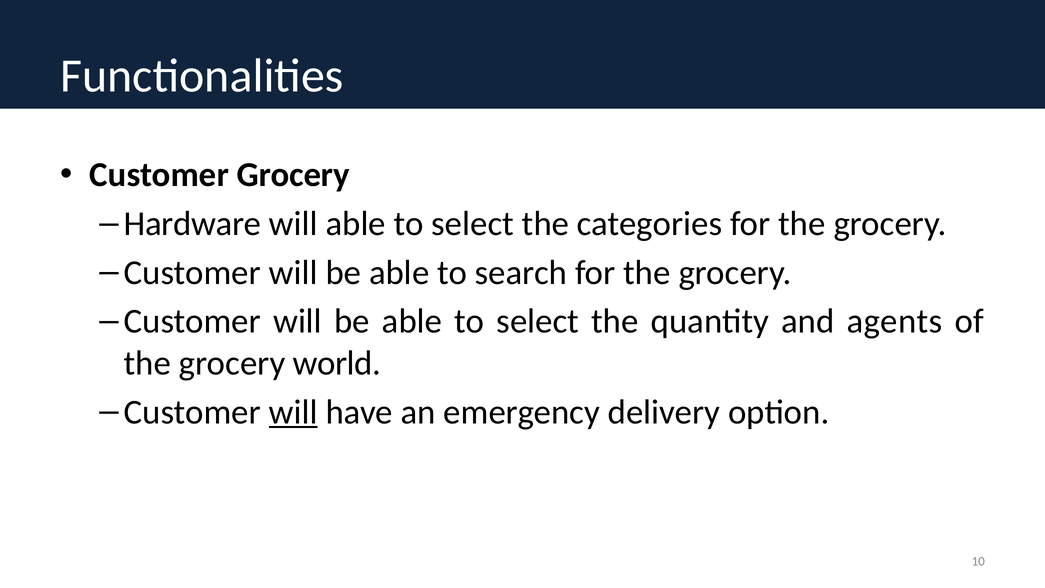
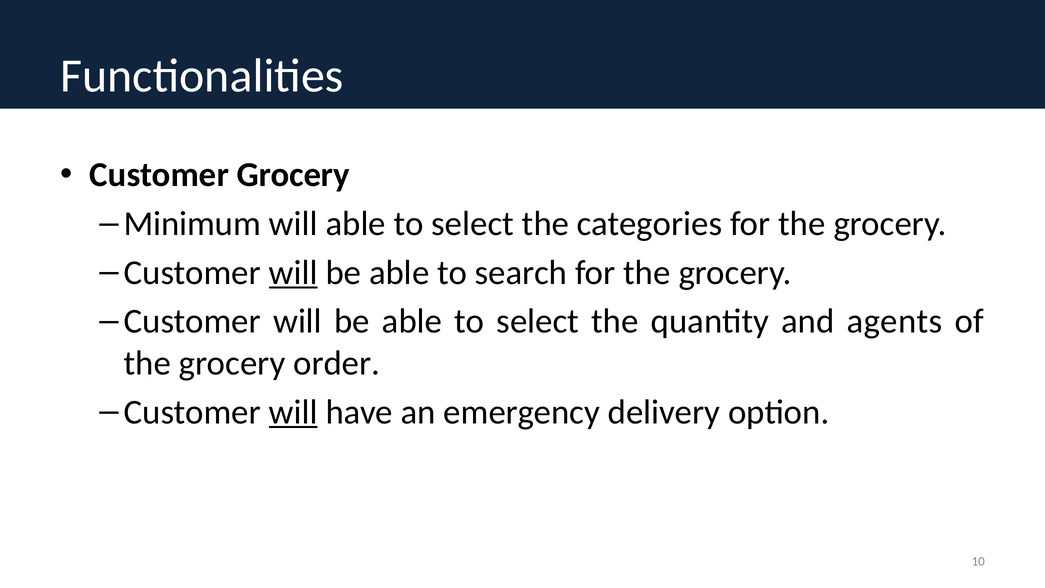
Hardware: Hardware -> Minimum
will at (293, 273) underline: none -> present
world: world -> order
